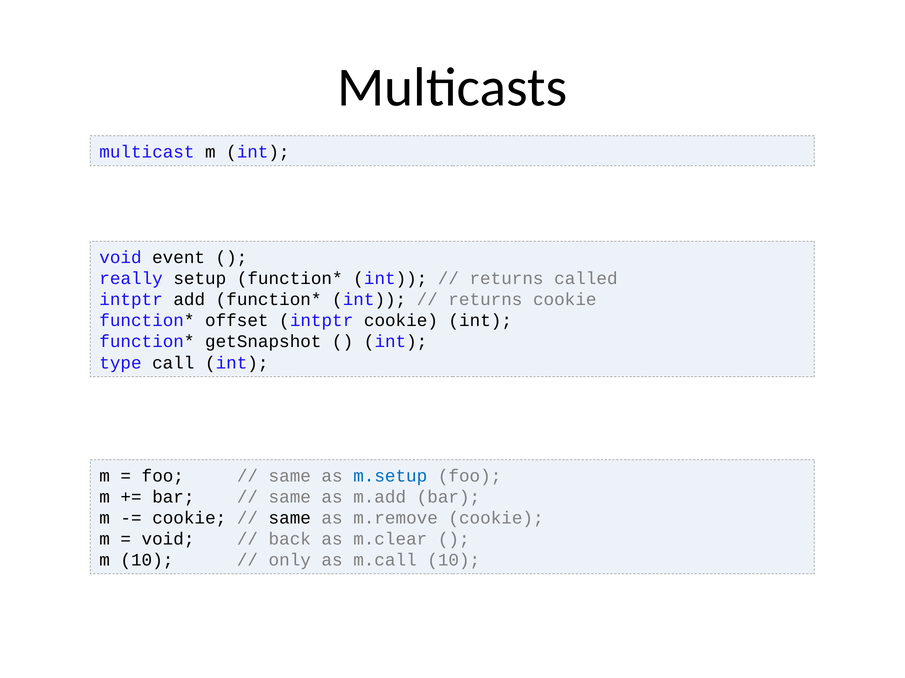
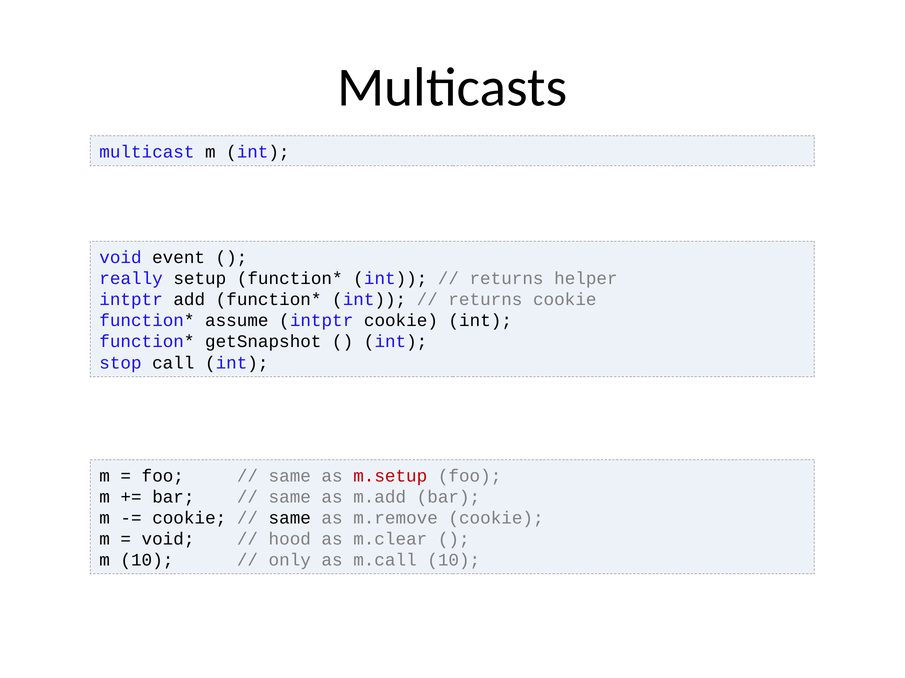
called: called -> helper
offset: offset -> assume
type: type -> stop
m.setup colour: blue -> red
back: back -> hood
